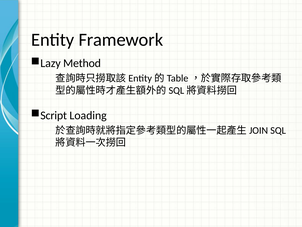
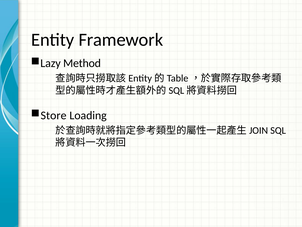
Script: Script -> Store
